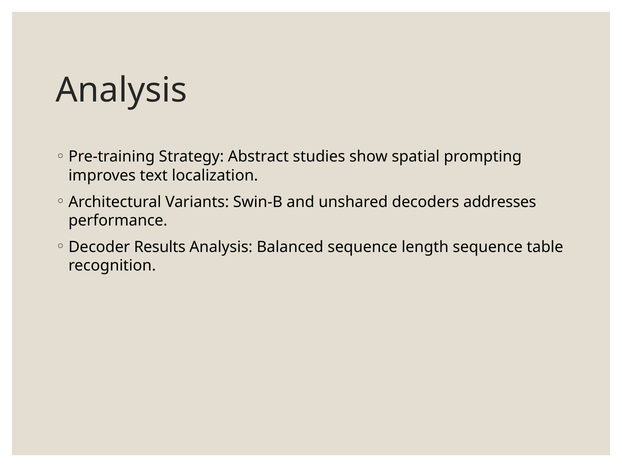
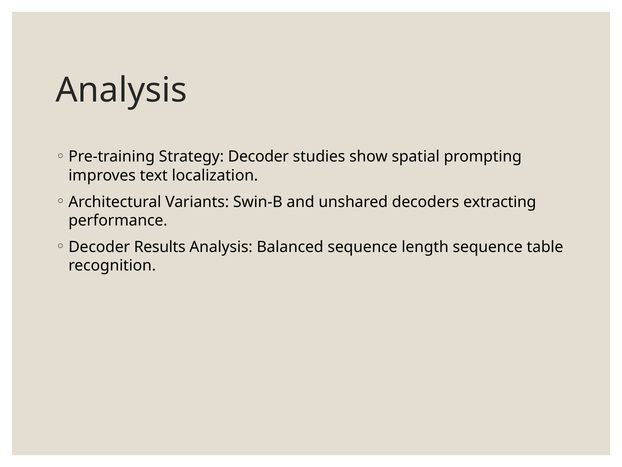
Strategy Abstract: Abstract -> Decoder
addresses: addresses -> extracting
